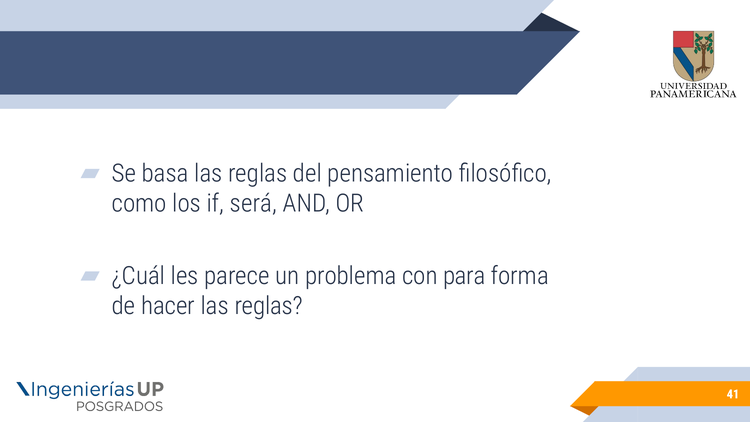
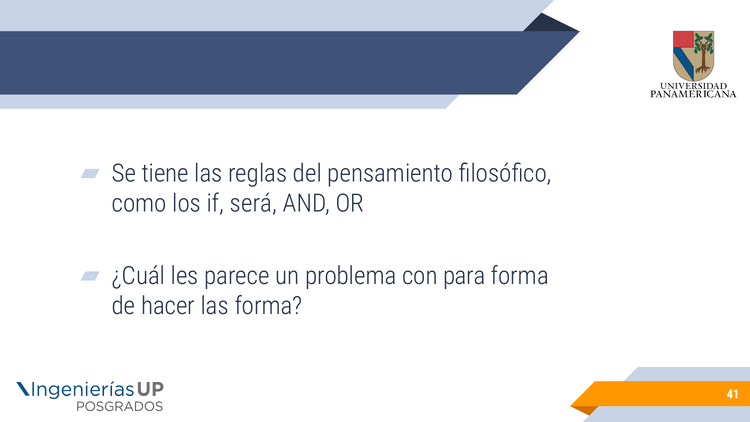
basa: basa -> tiene
hacer las reglas: reglas -> forma
